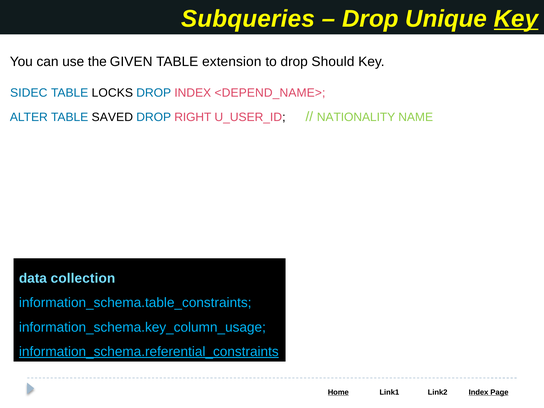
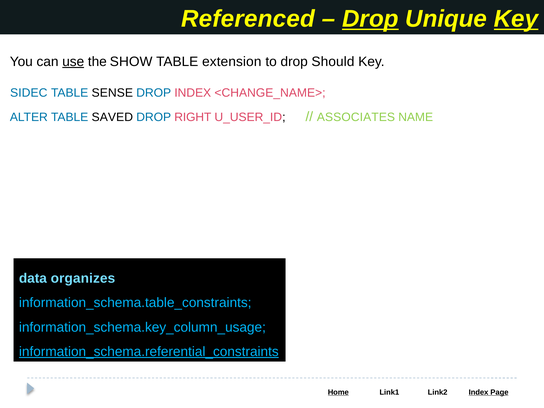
Subqueries: Subqueries -> Referenced
Drop at (370, 19) underline: none -> present
use underline: none -> present
GIVEN: GIVEN -> SHOW
LOCKS: LOCKS -> SENSE
<DEPEND_NAME>: <DEPEND_NAME> -> <CHANGE_NAME>
NATIONALITY: NATIONALITY -> ASSOCIATES
collection: collection -> organizes
